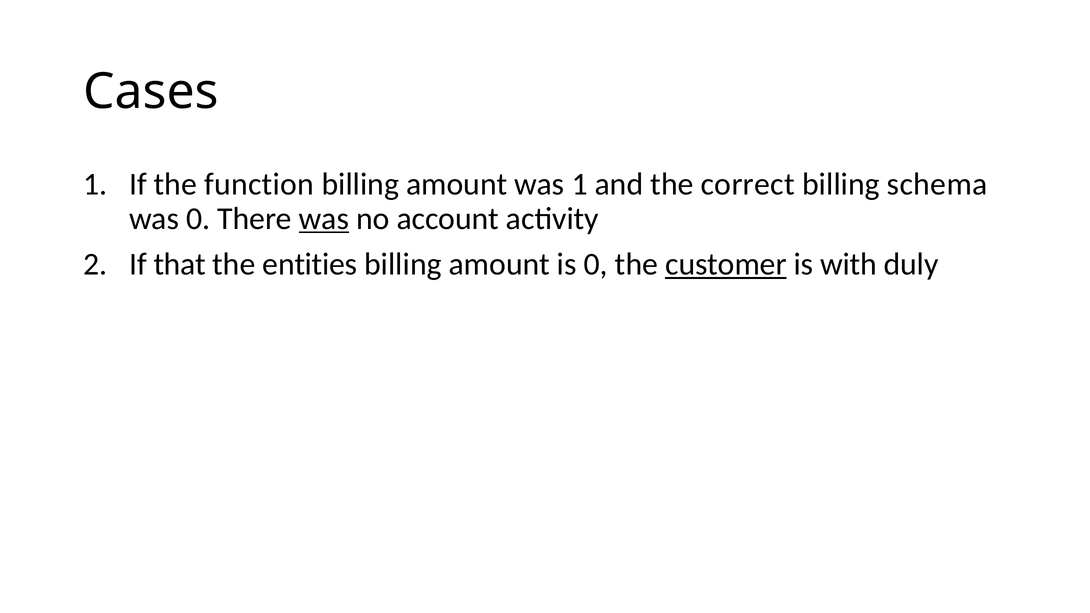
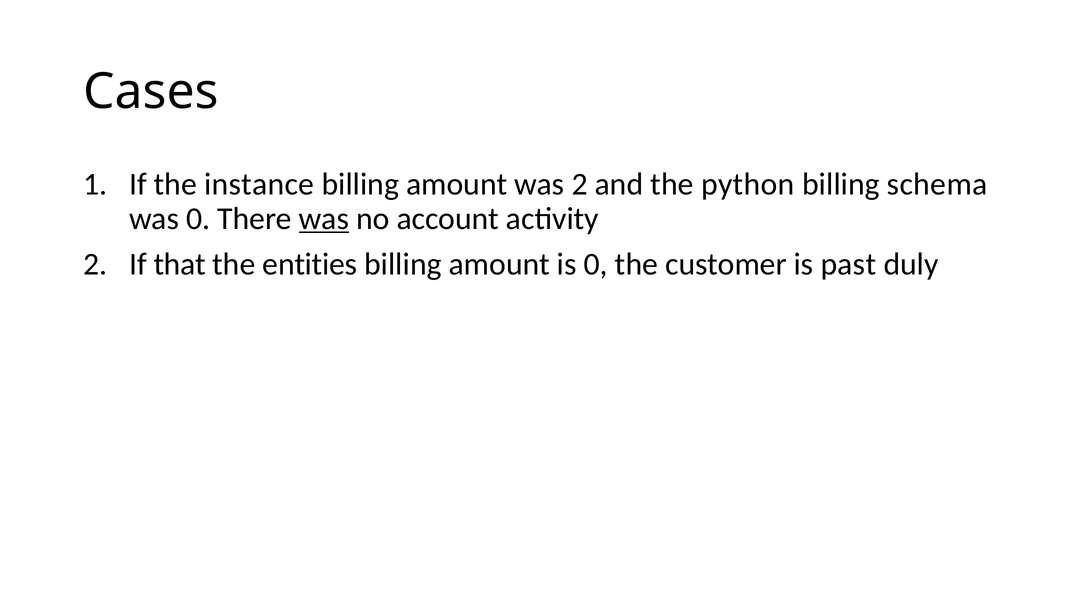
function: function -> instance
was 1: 1 -> 2
correct: correct -> python
customer underline: present -> none
with: with -> past
